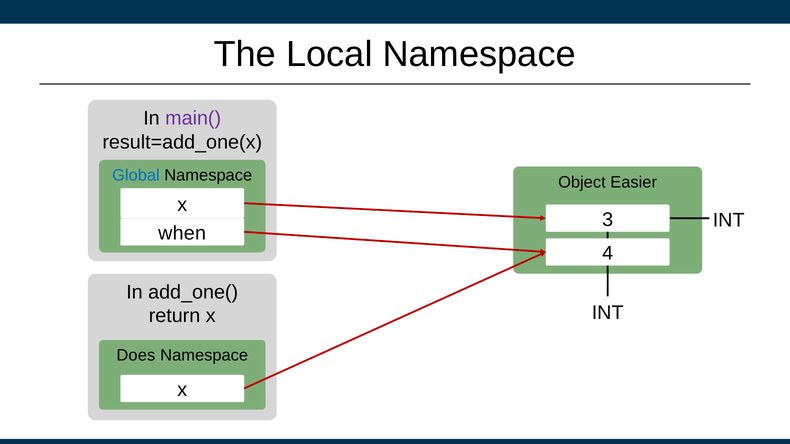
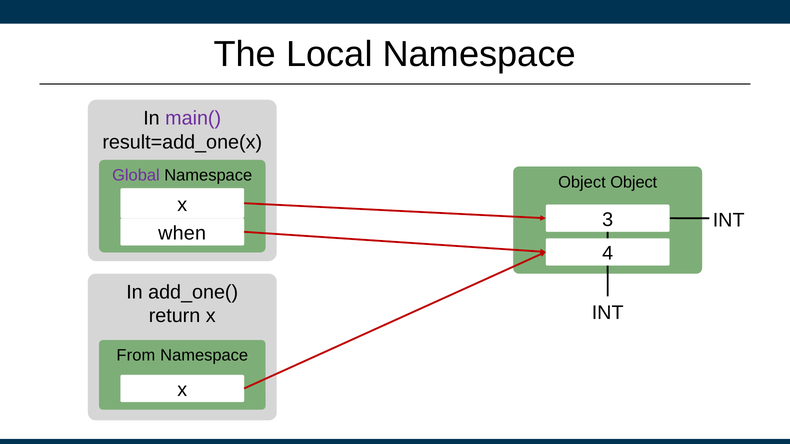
Global colour: blue -> purple
Object Easier: Easier -> Object
Does: Does -> From
